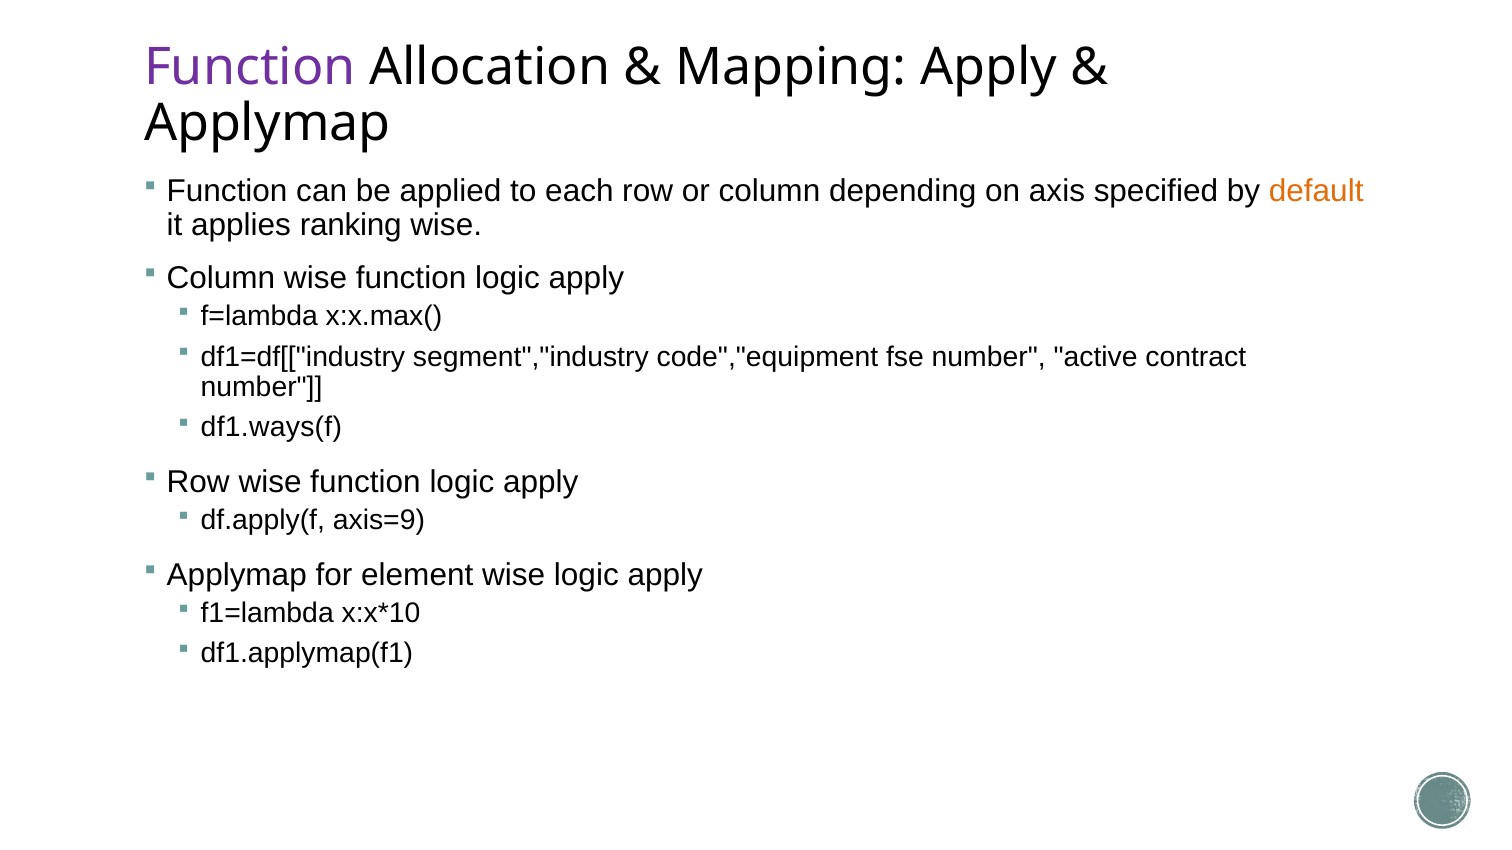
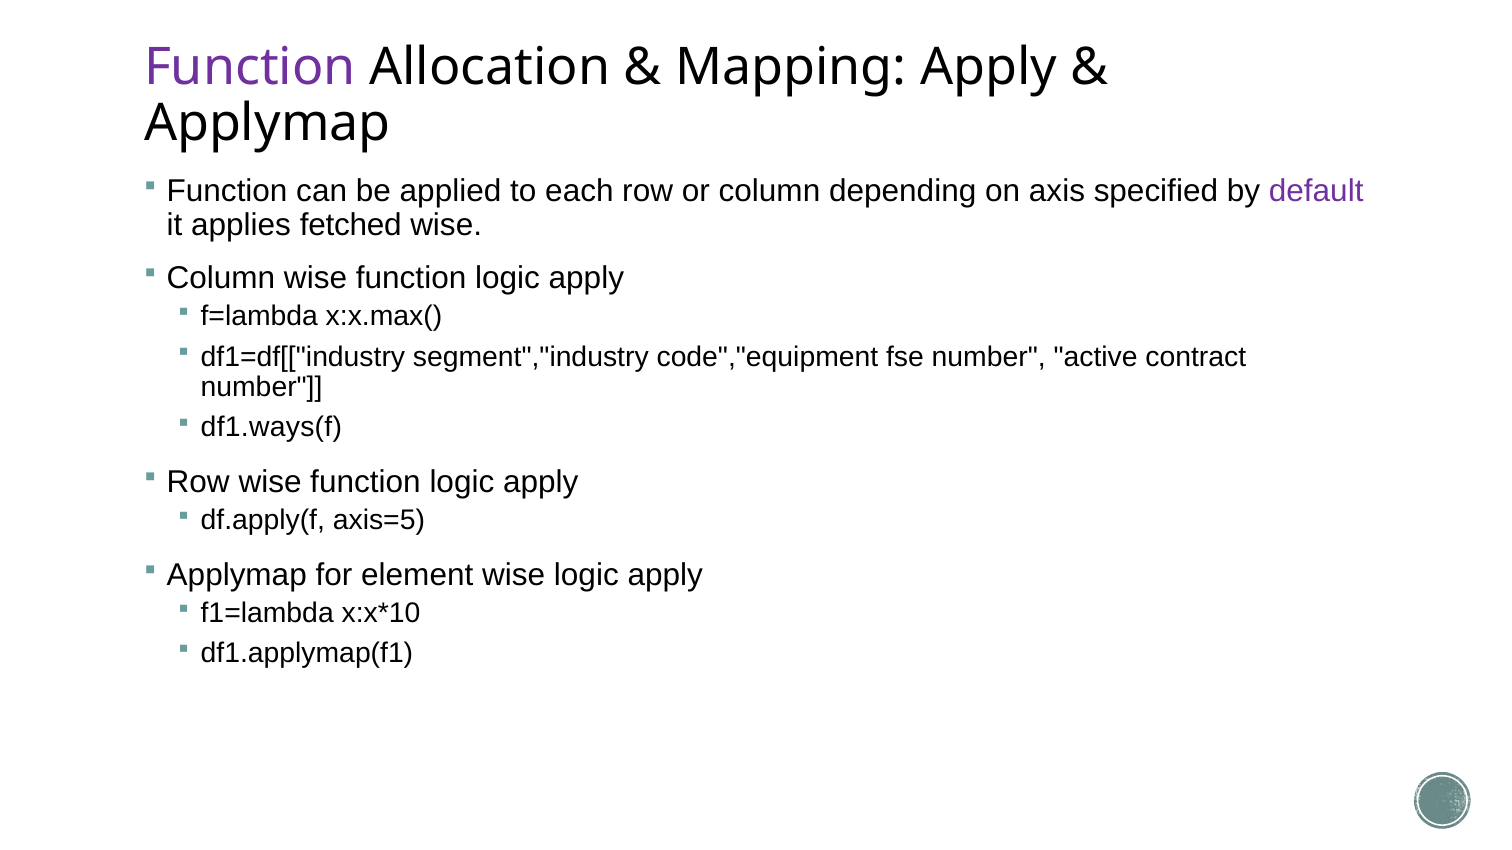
default colour: orange -> purple
ranking: ranking -> fetched
axis=9: axis=9 -> axis=5
